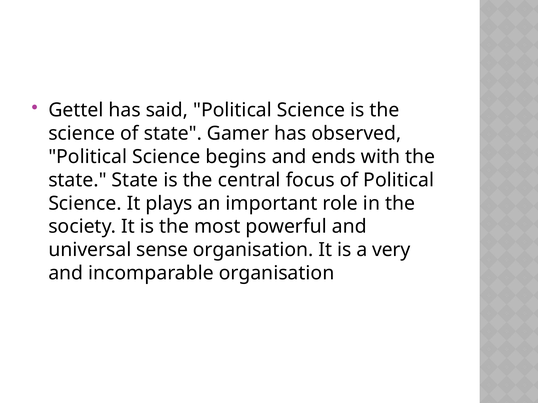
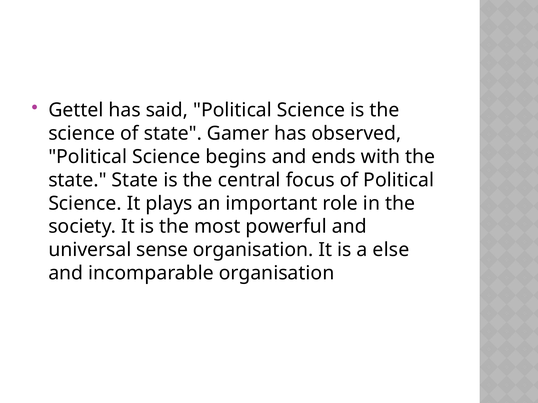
very: very -> else
